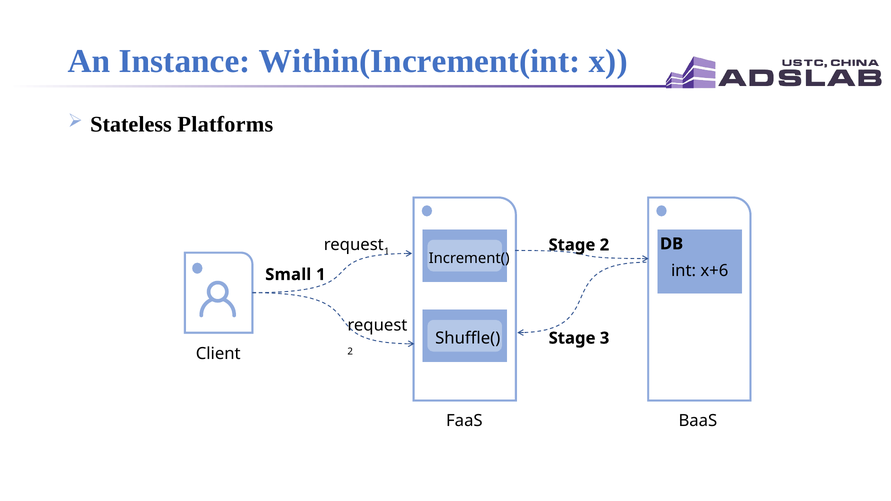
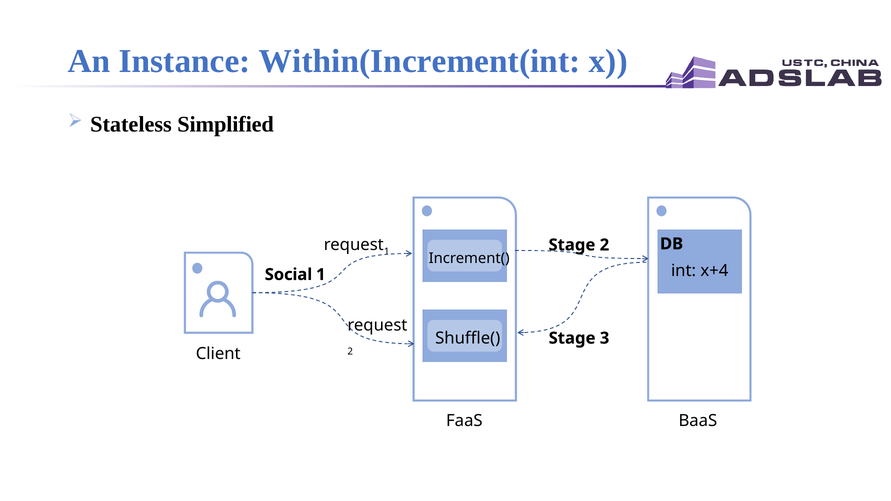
Platforms: Platforms -> Simplified
x+6: x+6 -> x+4
Small: Small -> Social
